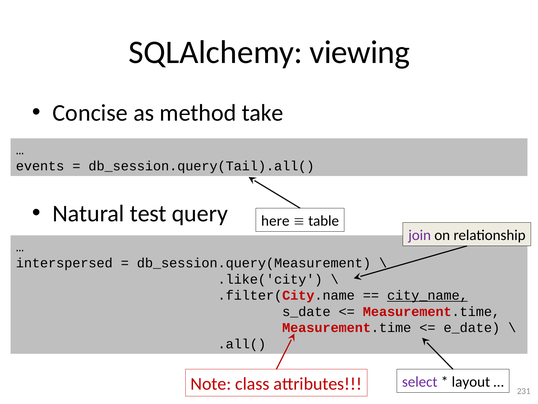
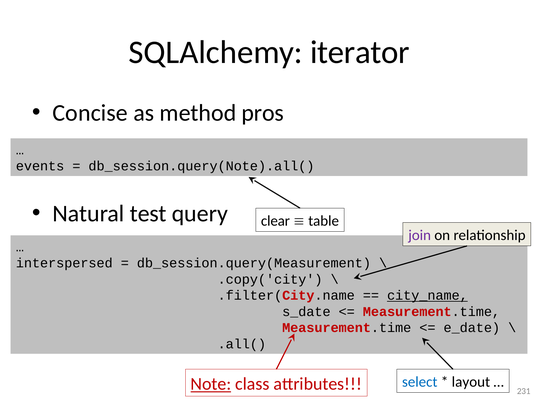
viewing: viewing -> iterator
take: take -> pros
db_session.query(Tail).all(: db_session.query(Tail).all( -> db_session.query(Note).all(
here: here -> clear
.like('city: .like('city -> .copy('city
select colour: purple -> blue
Note underline: none -> present
